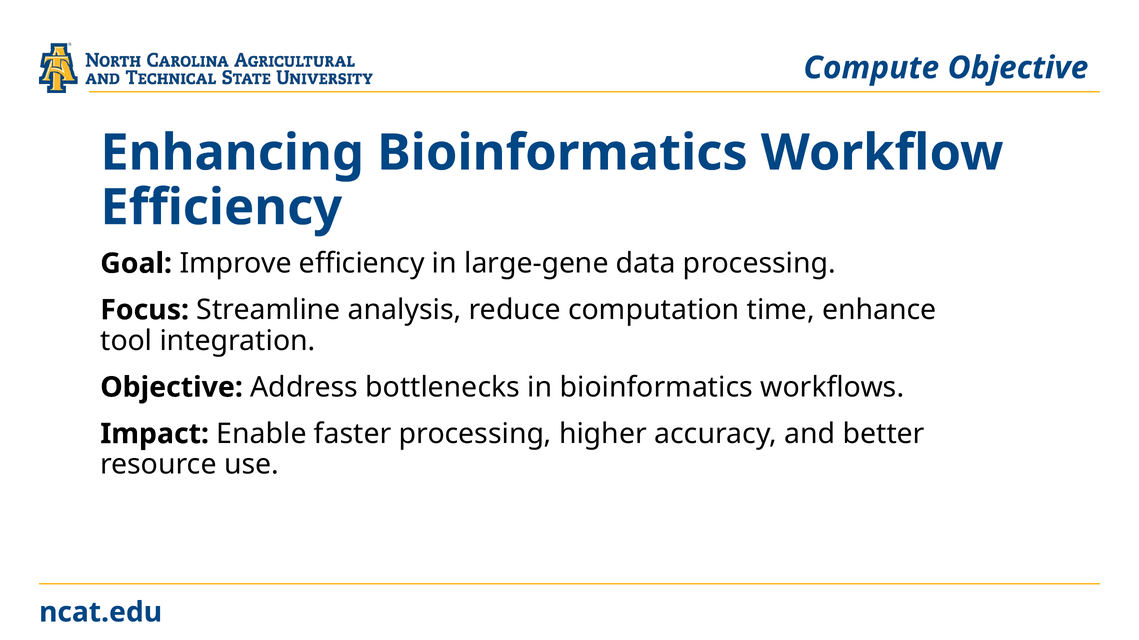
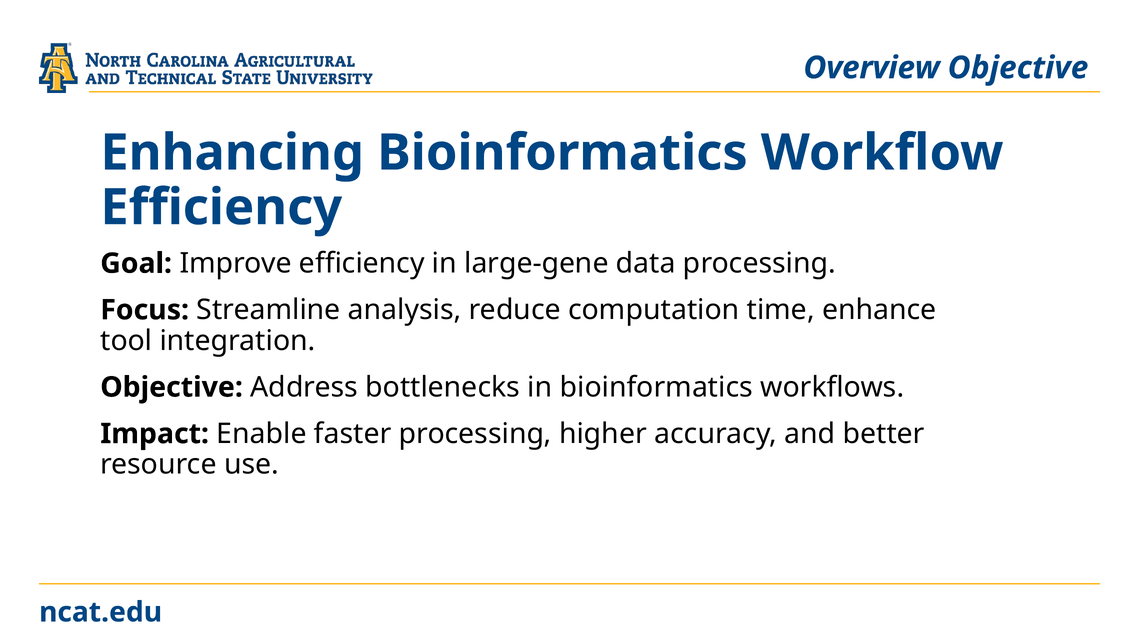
Compute: Compute -> Overview
